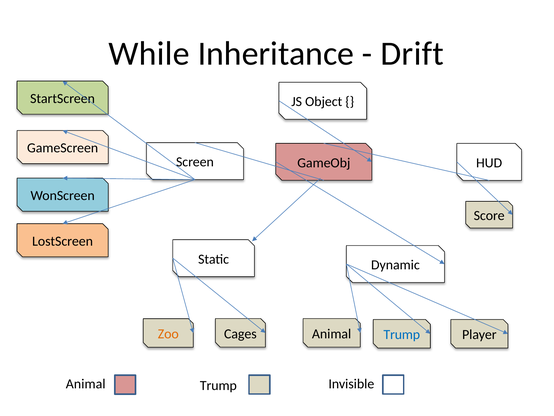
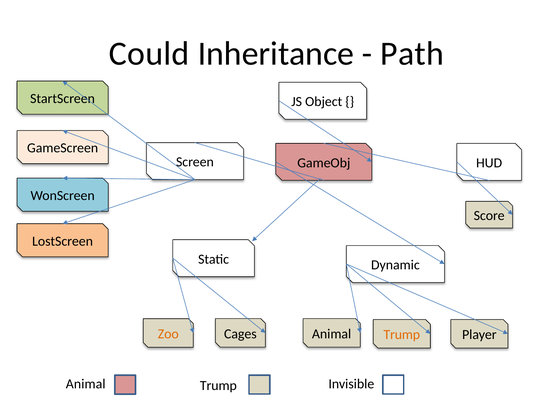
While: While -> Could
Drift: Drift -> Path
Trump at (402, 334) colour: blue -> orange
